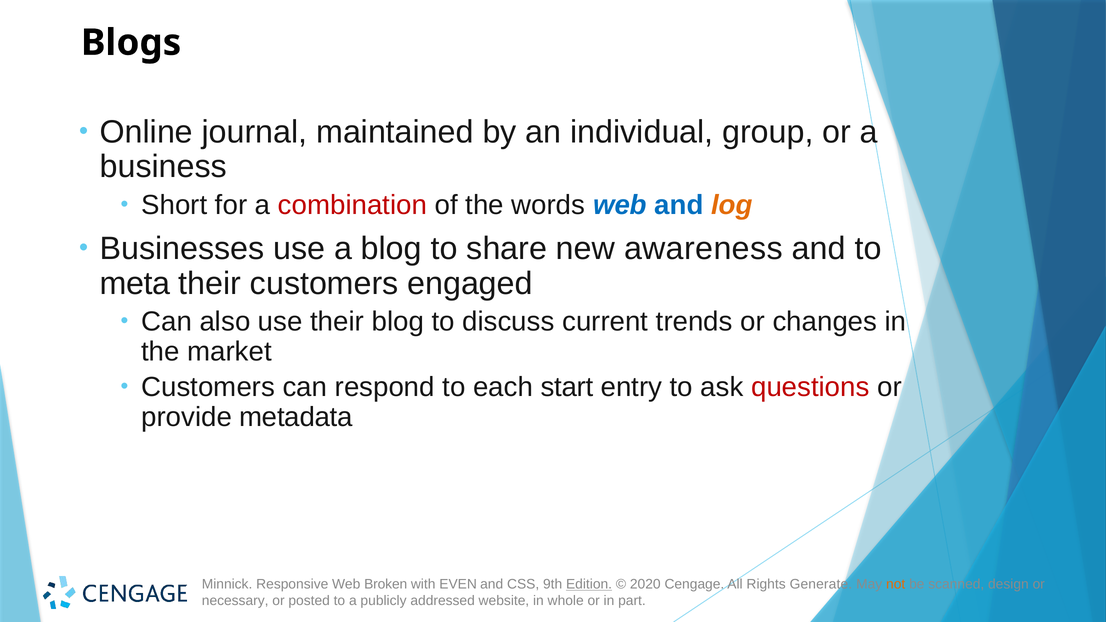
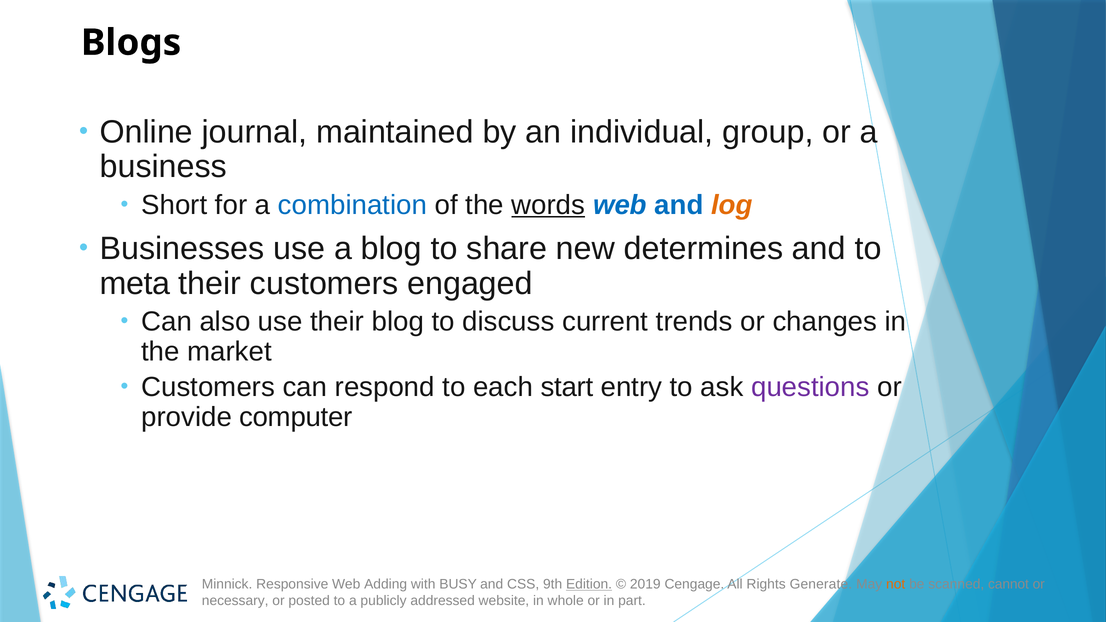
combination colour: red -> blue
words underline: none -> present
awareness: awareness -> determines
questions colour: red -> purple
metadata: metadata -> computer
Broken: Broken -> Adding
EVEN: EVEN -> BUSY
2020: 2020 -> 2019
design: design -> cannot
